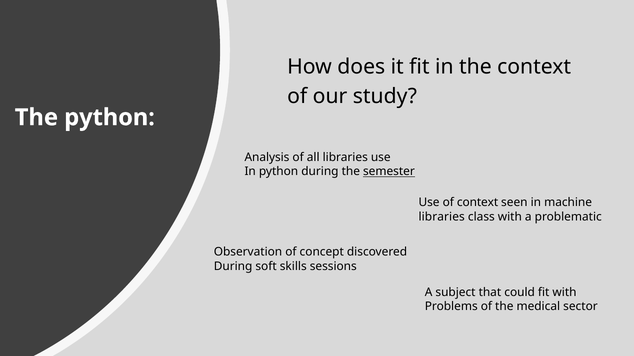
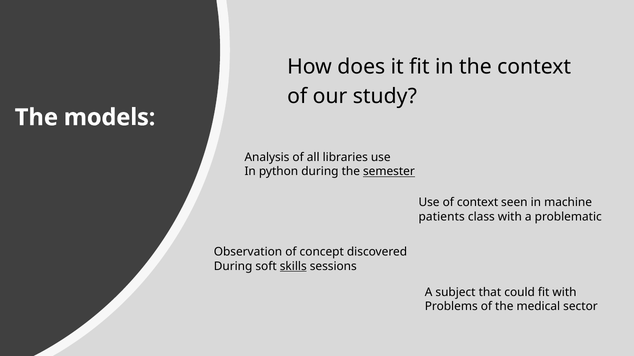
The python: python -> models
libraries at (442, 217): libraries -> patients
skills underline: none -> present
